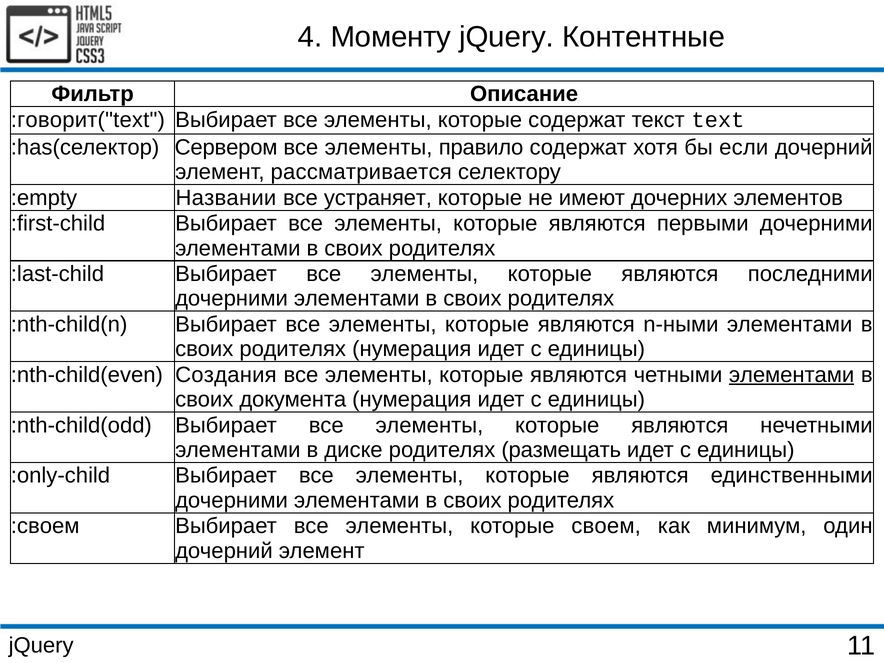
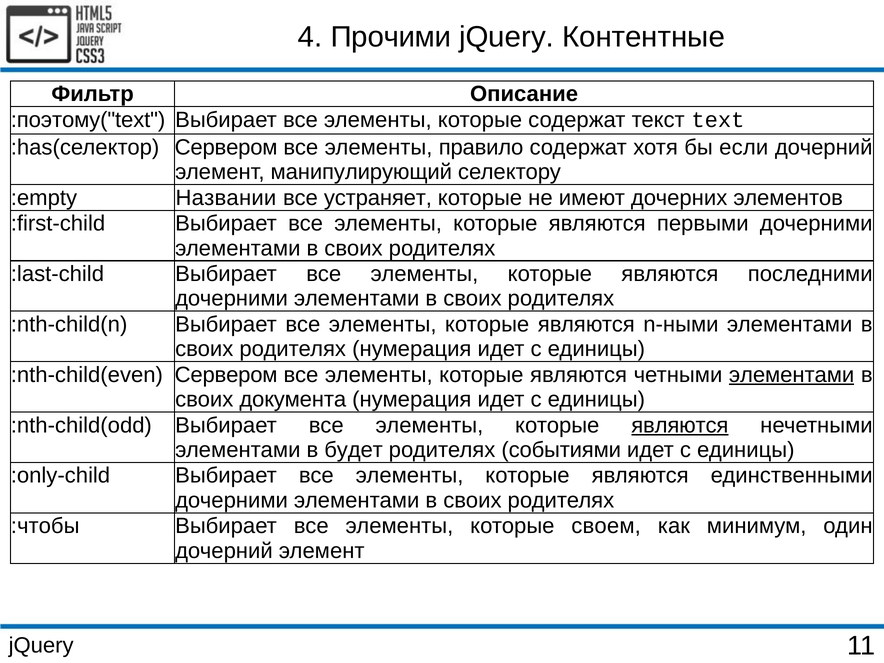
Моменту: Моменту -> Прочими
:говорит("text: :говорит("text -> :поэтому("text
рассматривается: рассматривается -> манипулирующий
:nth-child(even Создания: Создания -> Сервером
являются at (680, 425) underline: none -> present
диске: диске -> будет
размещать: размещать -> событиями
:своем: :своем -> :чтобы
